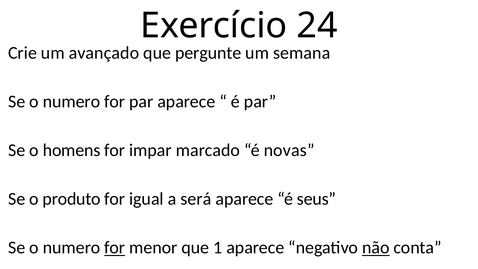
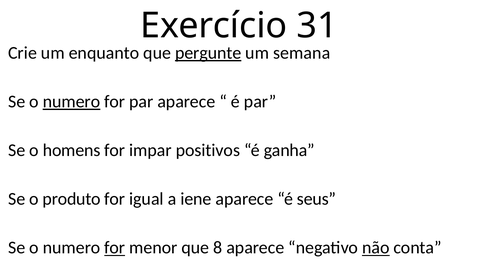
24: 24 -> 31
avançado: avançado -> enquanto
pergunte underline: none -> present
numero at (72, 102) underline: none -> present
marcado: marcado -> positivos
novas: novas -> ganha
será: será -> iene
1: 1 -> 8
